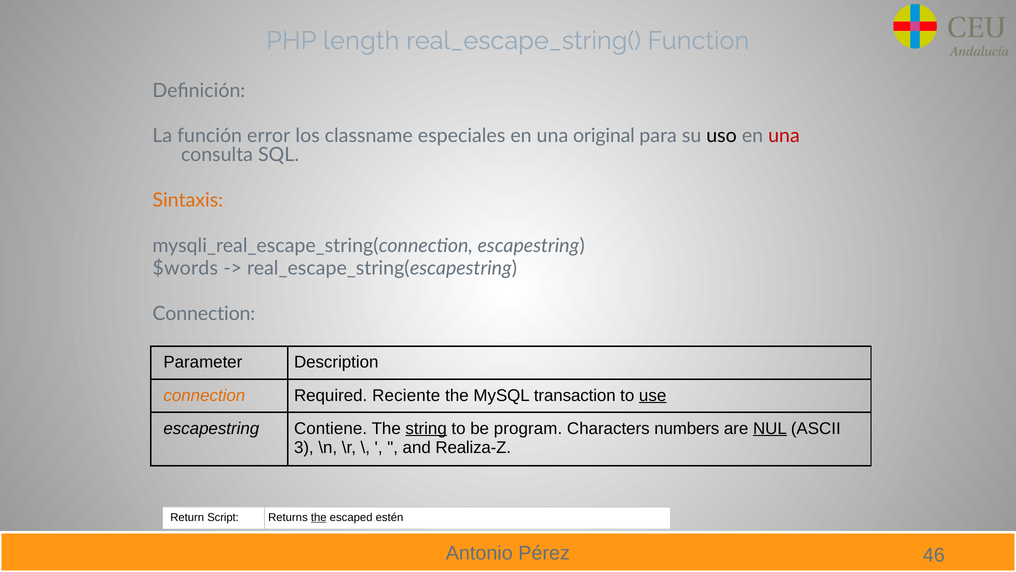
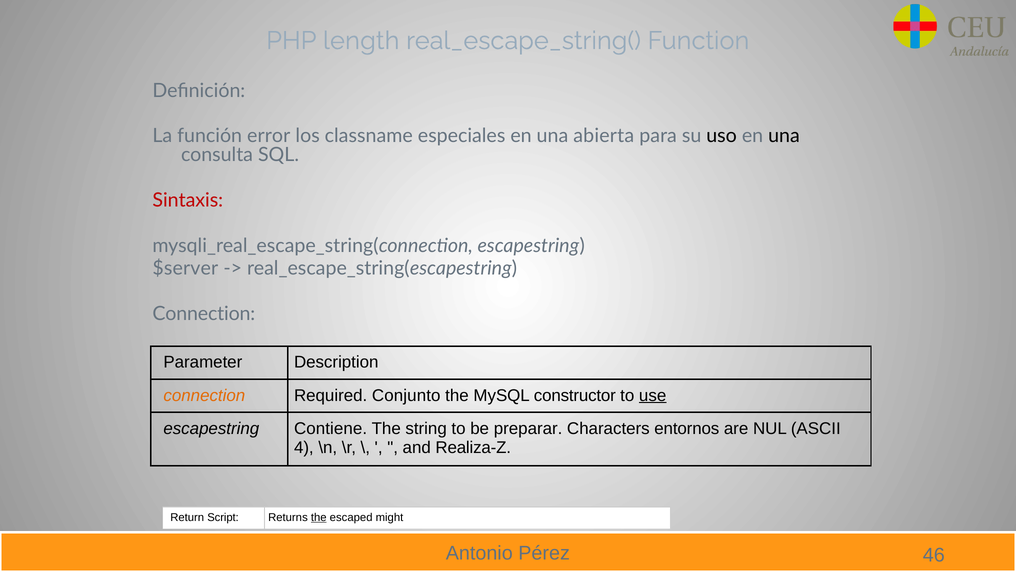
original: original -> abierta
una at (784, 136) colour: red -> black
Sintaxis colour: orange -> red
$words: $words -> $server
Reciente: Reciente -> Conjunto
transaction: transaction -> constructor
string underline: present -> none
program: program -> preparar
numbers: numbers -> entornos
NUL underline: present -> none
3: 3 -> 4
estén: estén -> might
